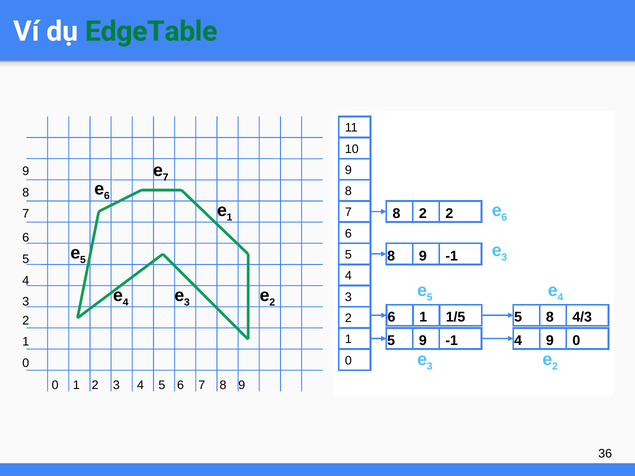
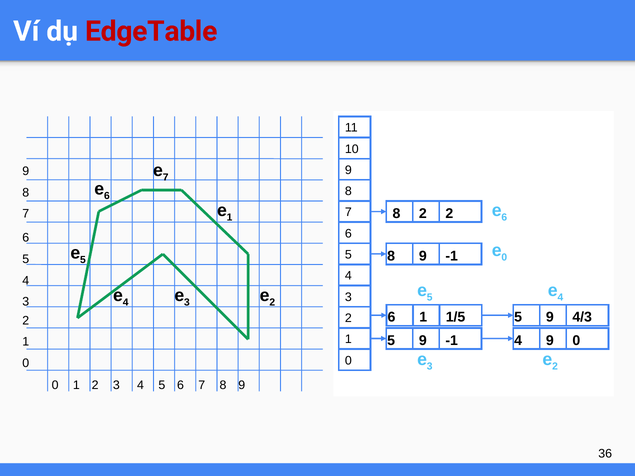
EdgeTable colour: green -> red
3 at (504, 257): 3 -> 0
8 at (550, 317): 8 -> 9
